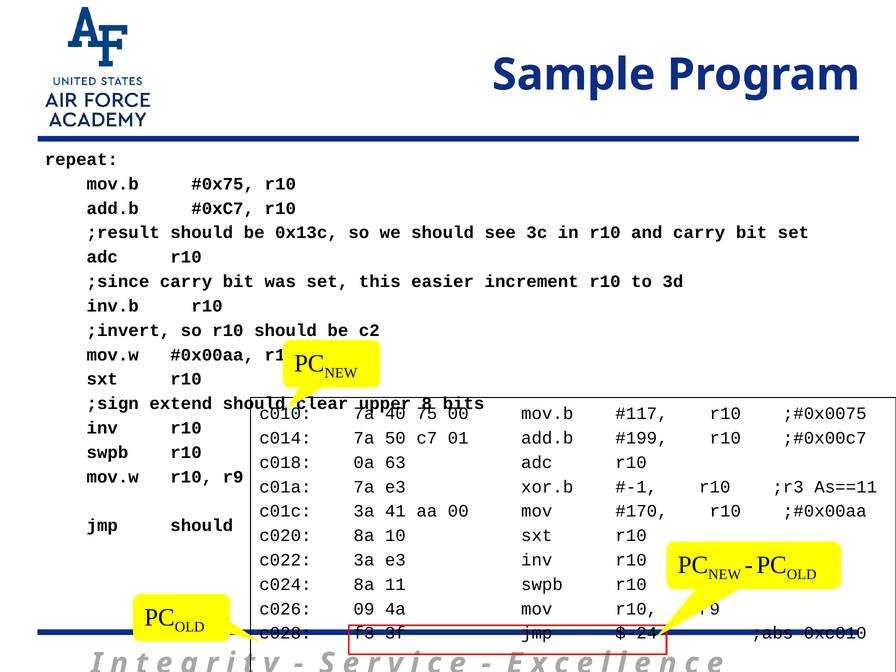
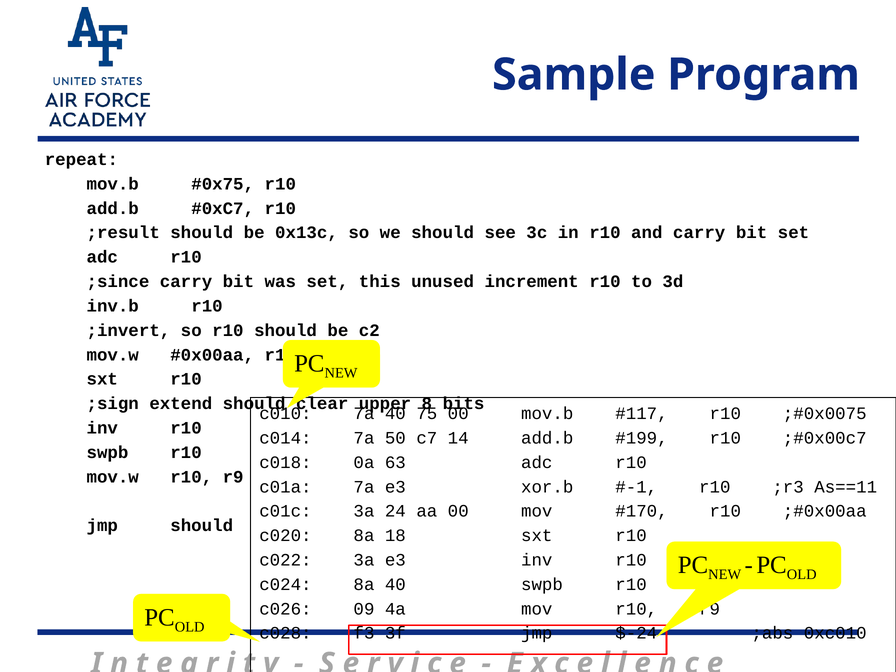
easier: easier -> unused
01: 01 -> 14
41: 41 -> 24
10: 10 -> 18
8a 11: 11 -> 40
